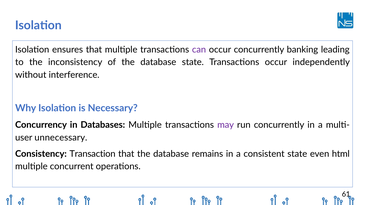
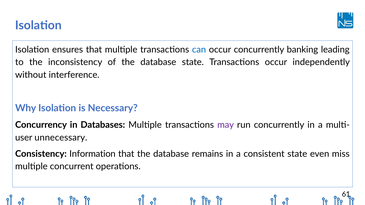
can colour: purple -> blue
Transaction: Transaction -> Information
html: html -> miss
